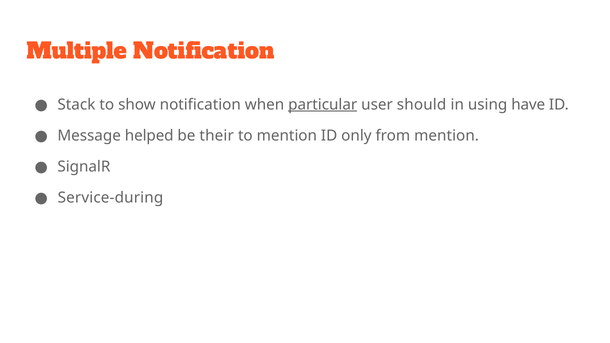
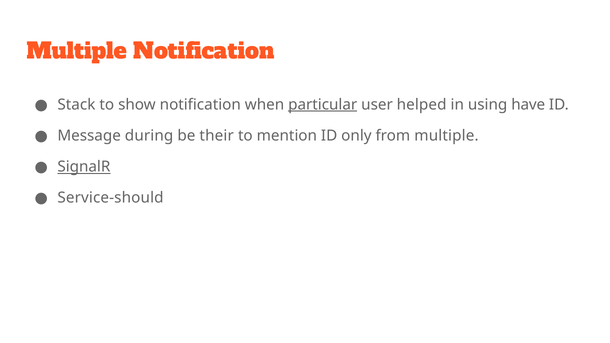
should: should -> helped
helped: helped -> during
from mention: mention -> multiple
SignalR underline: none -> present
Service-during: Service-during -> Service-should
